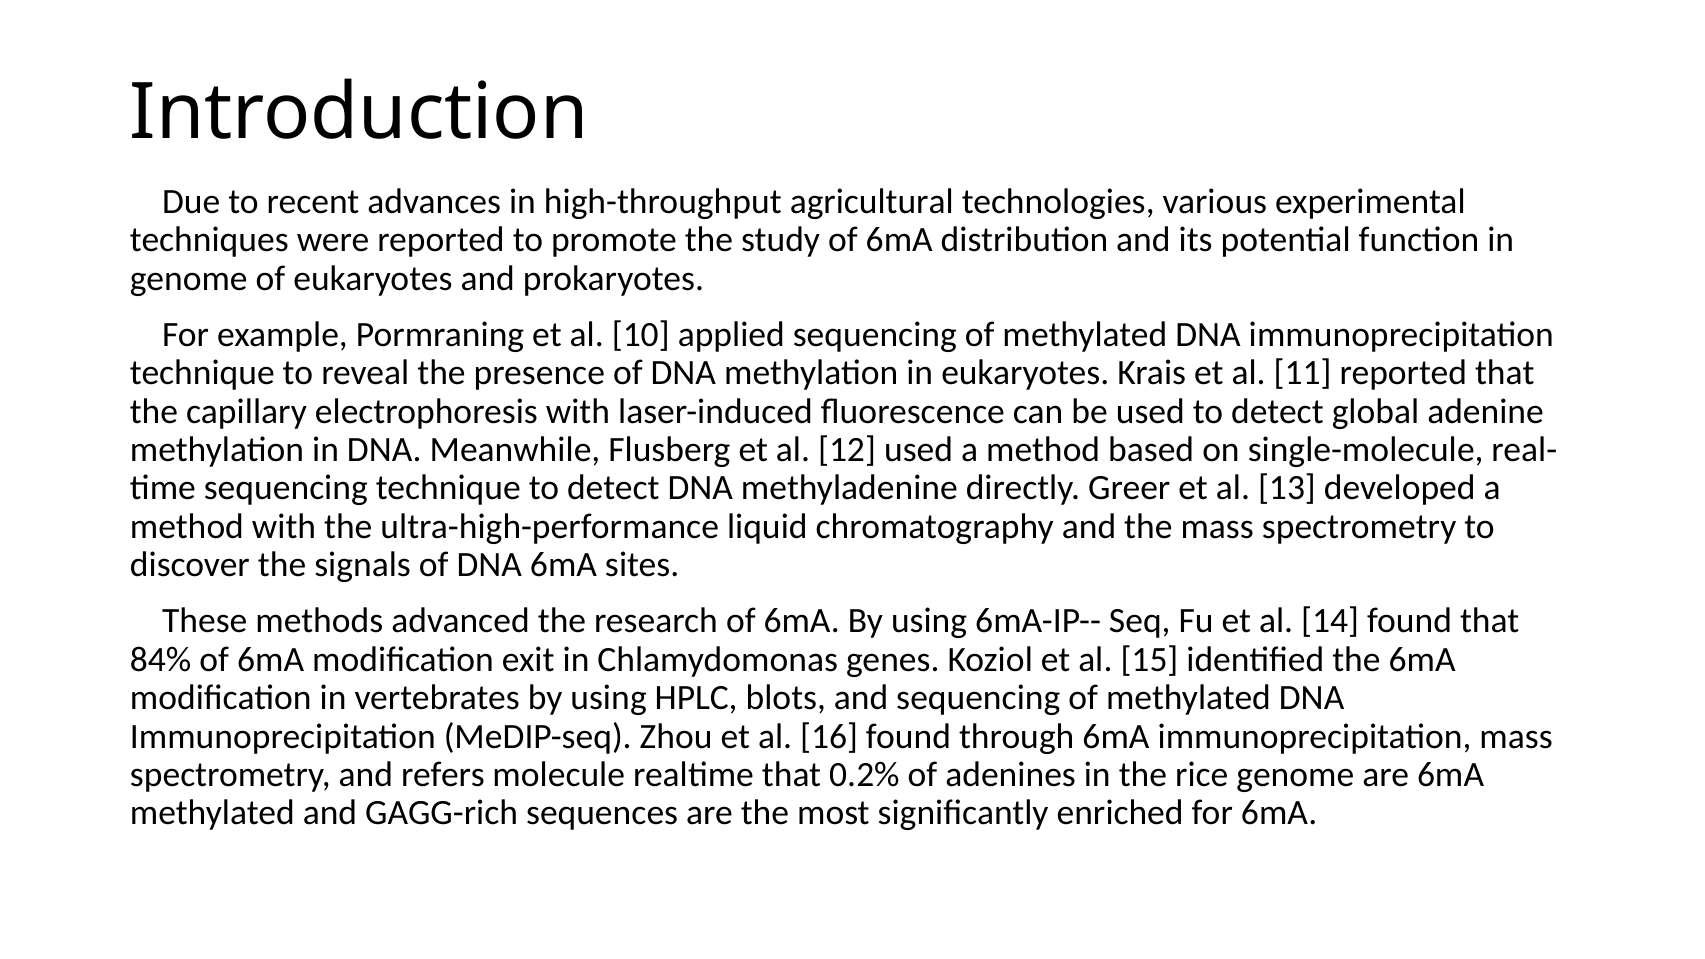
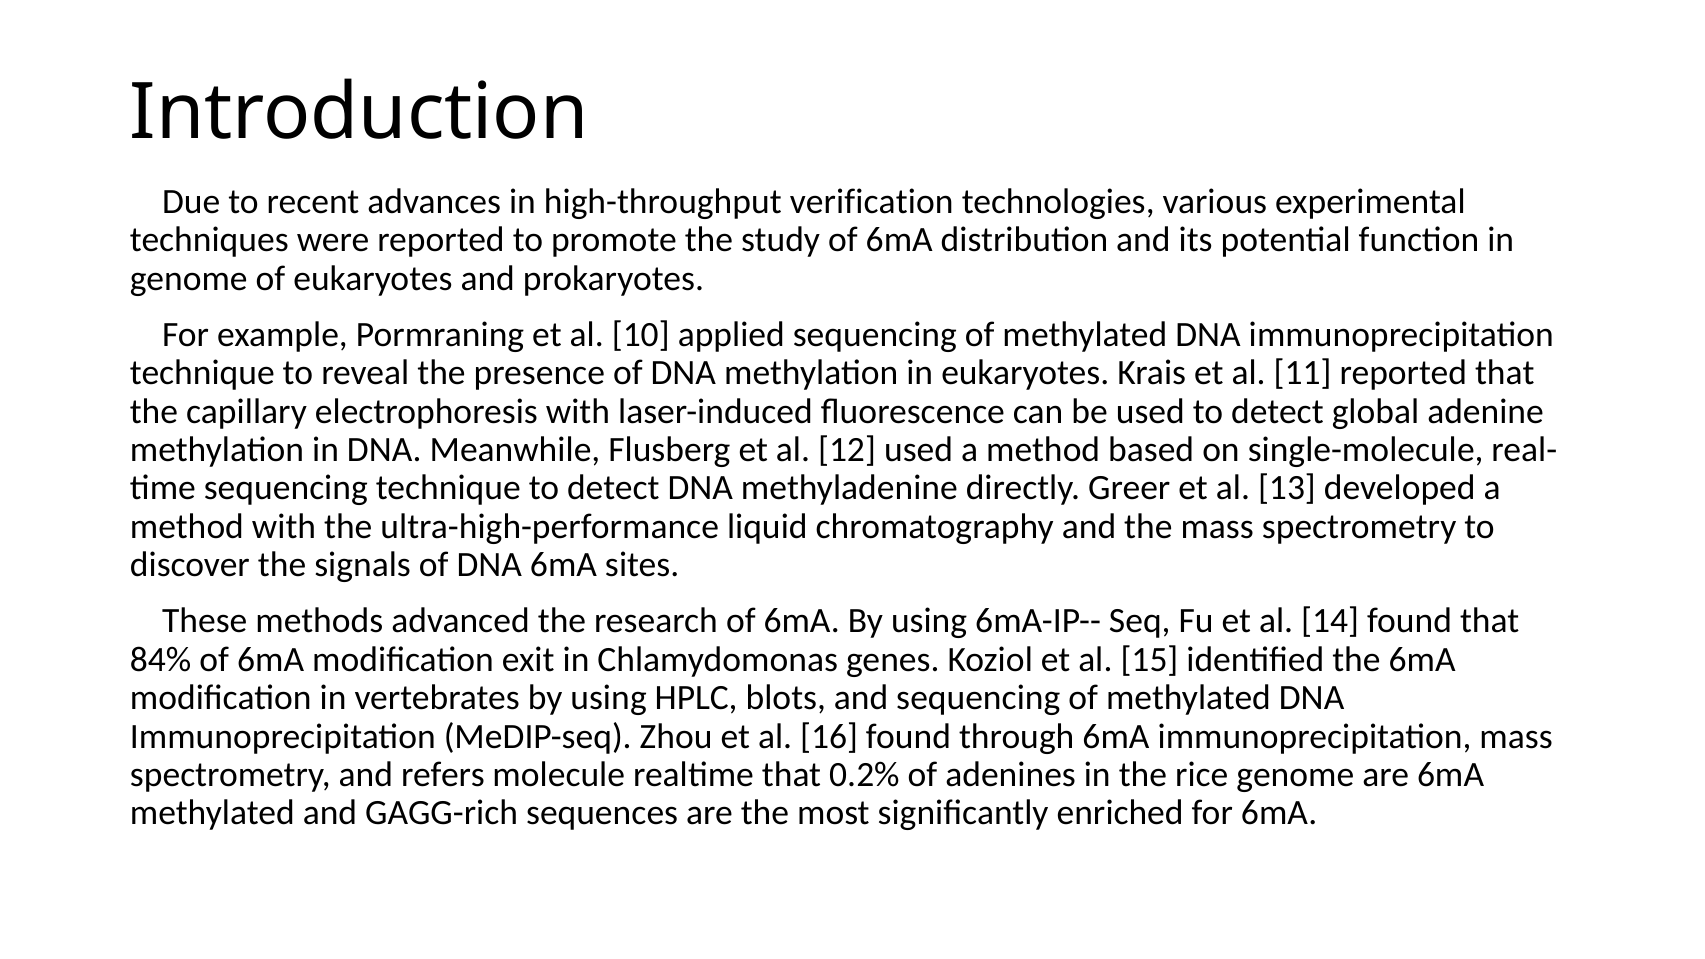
agricultural: agricultural -> verification
